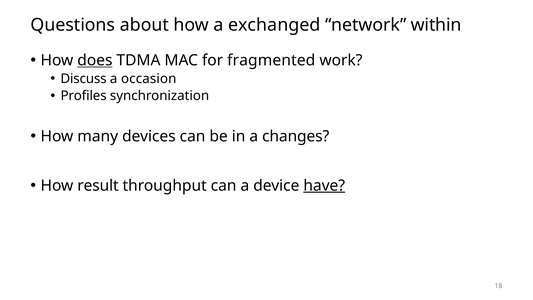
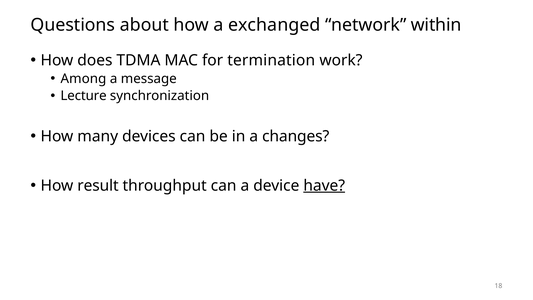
does underline: present -> none
fragmented: fragmented -> termination
Discuss: Discuss -> Among
occasion: occasion -> message
Profiles: Profiles -> Lecture
